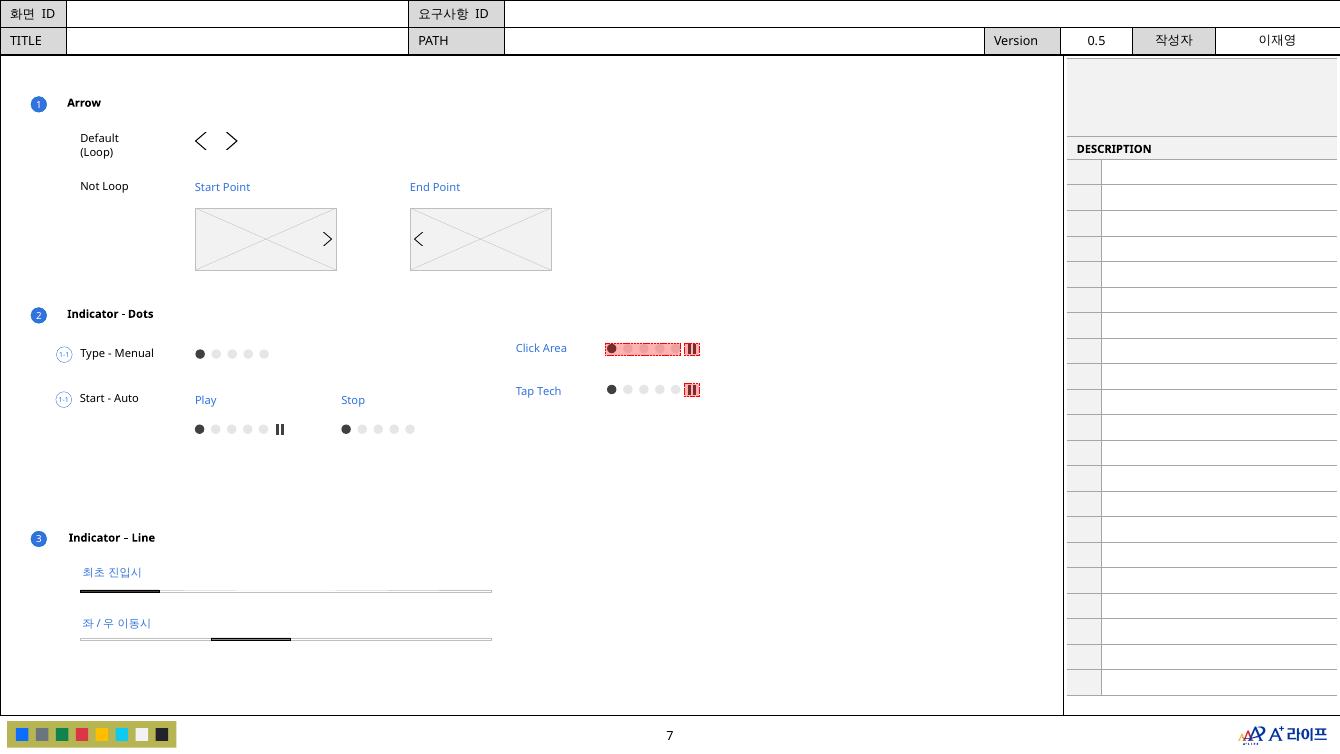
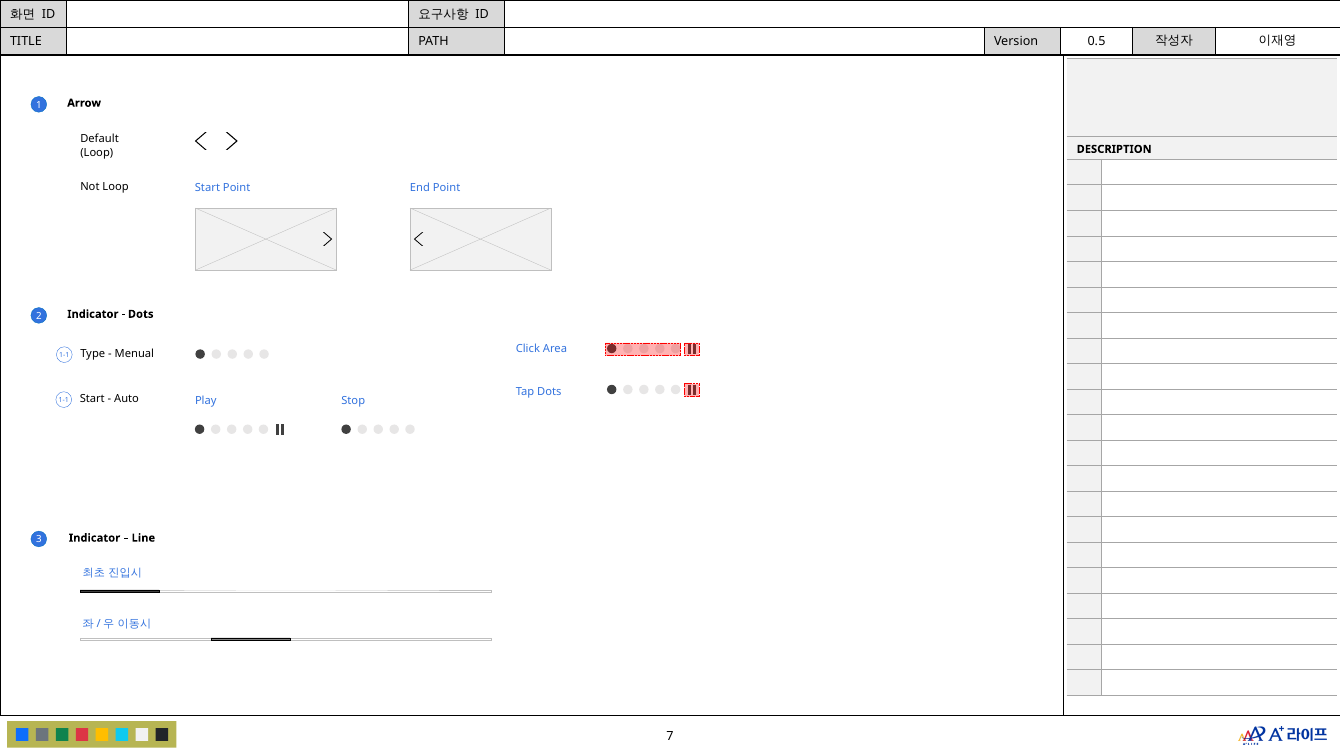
Tap Tech: Tech -> Dots
